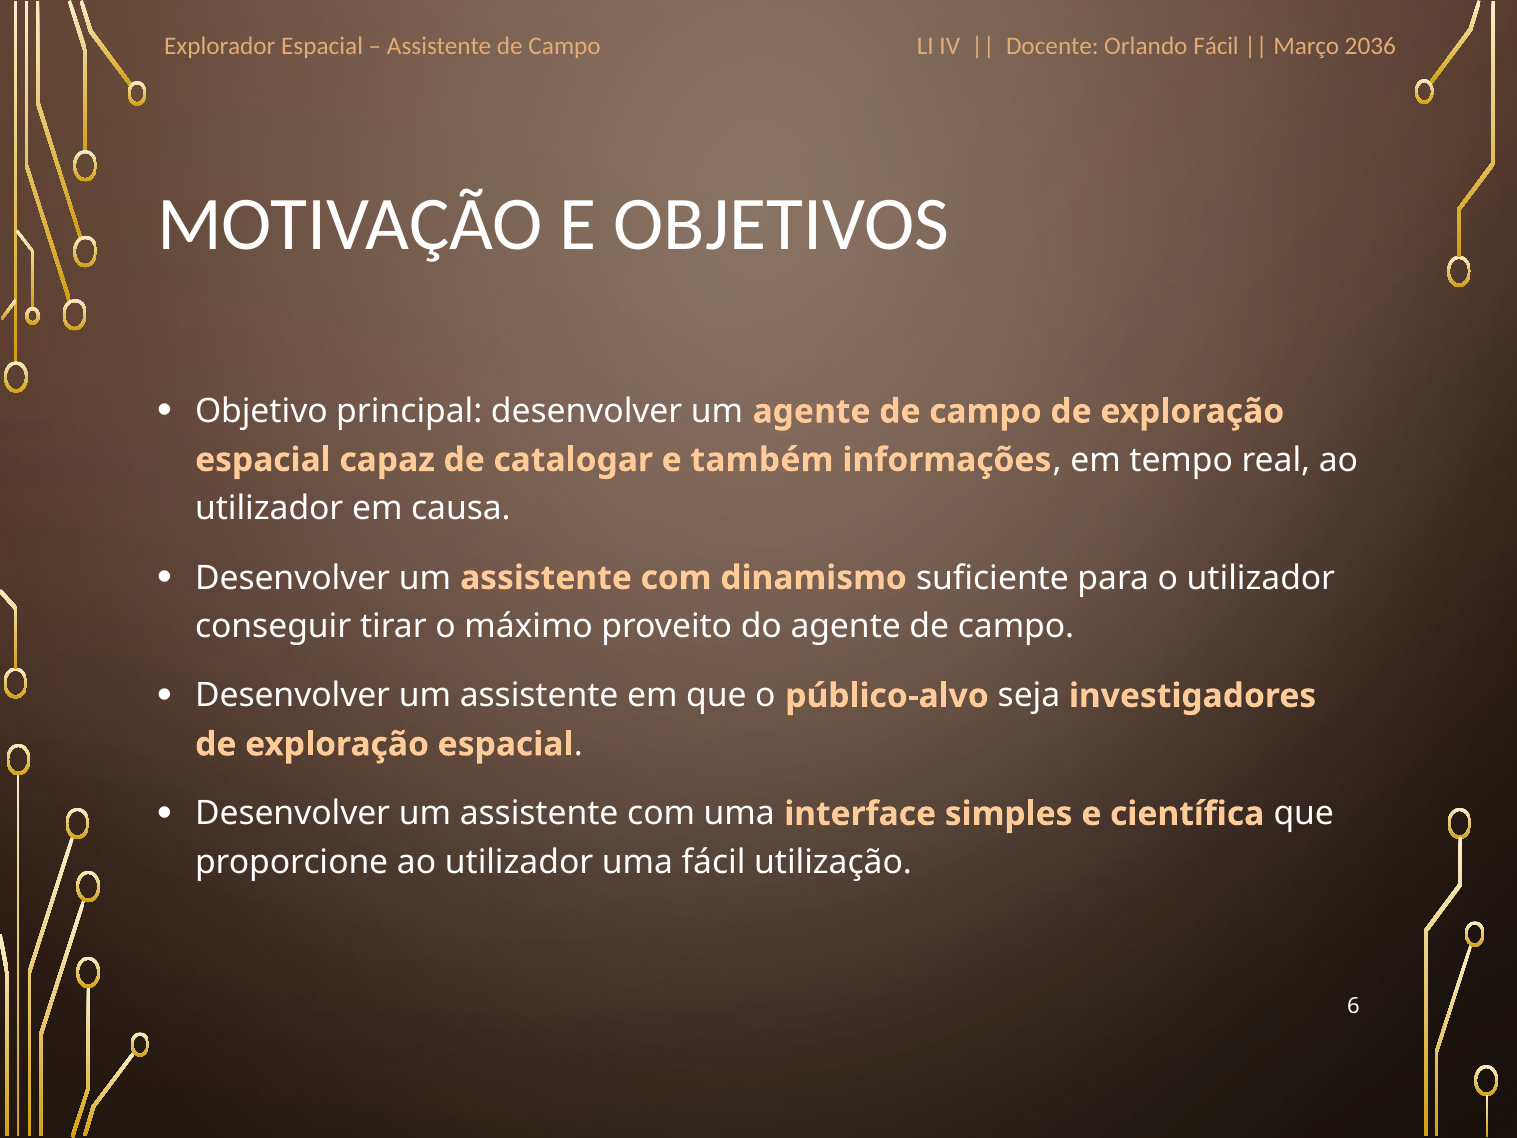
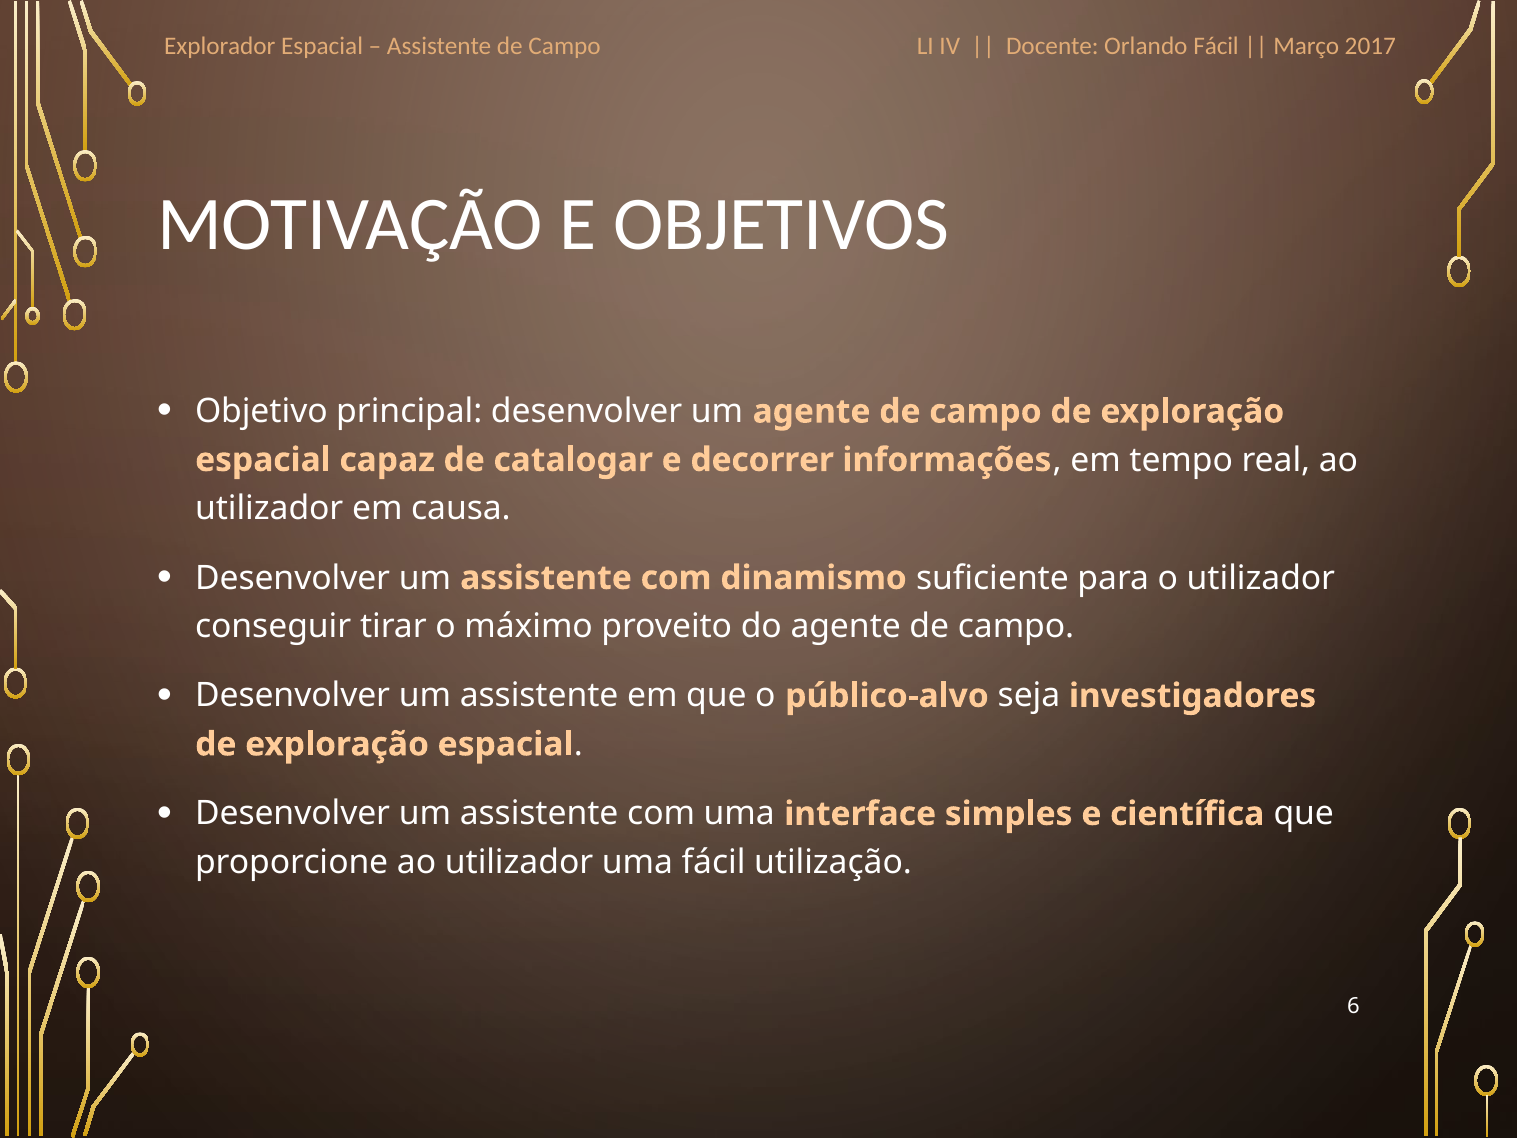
2036: 2036 -> 2017
também: também -> decorrer
